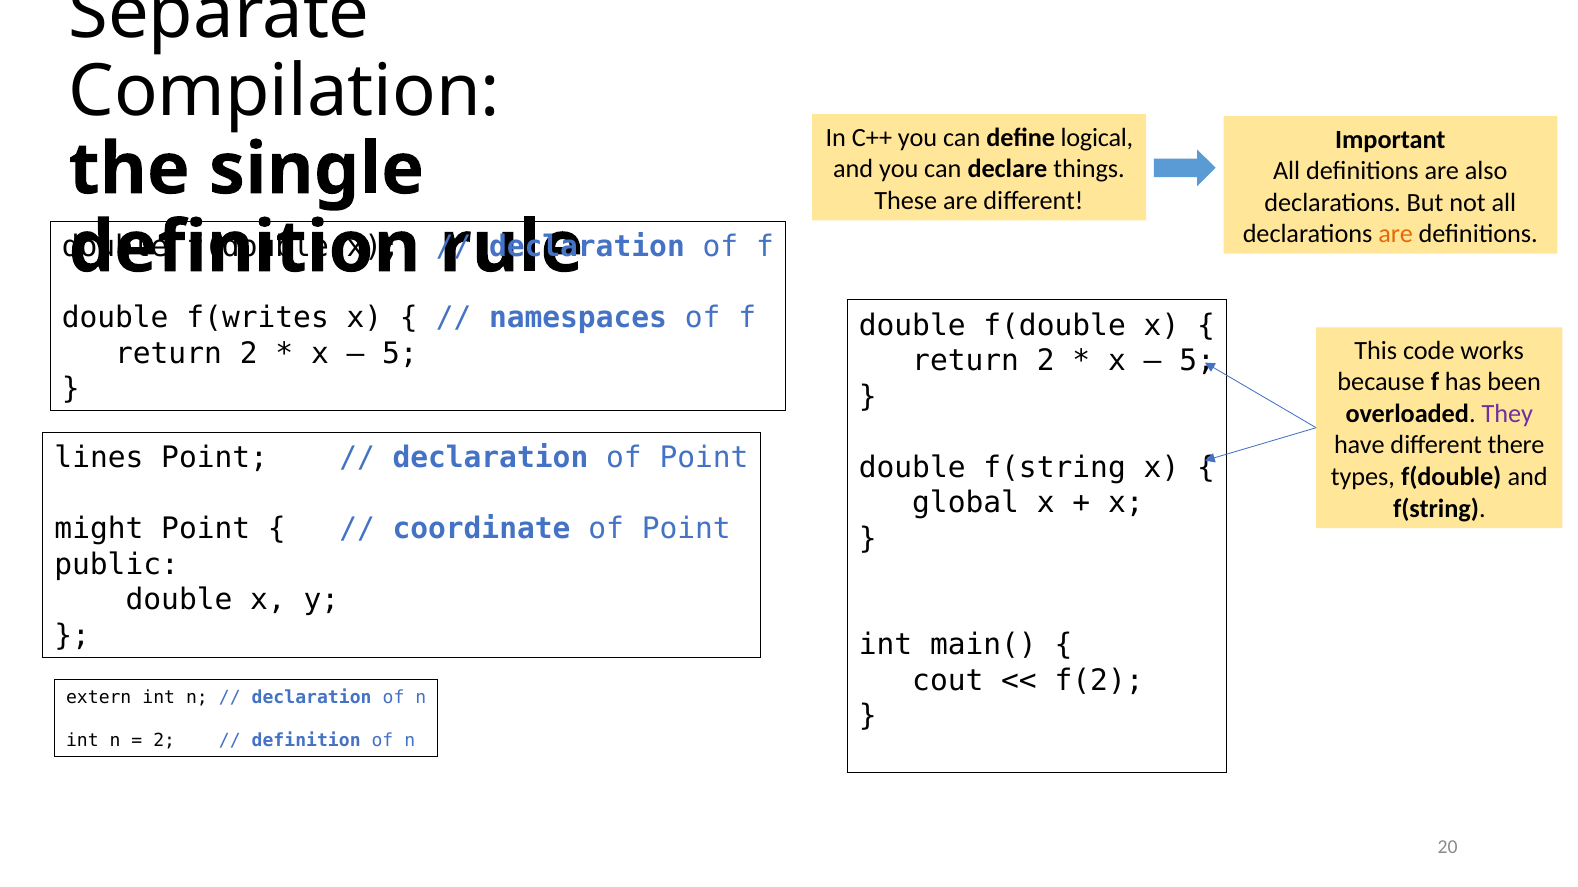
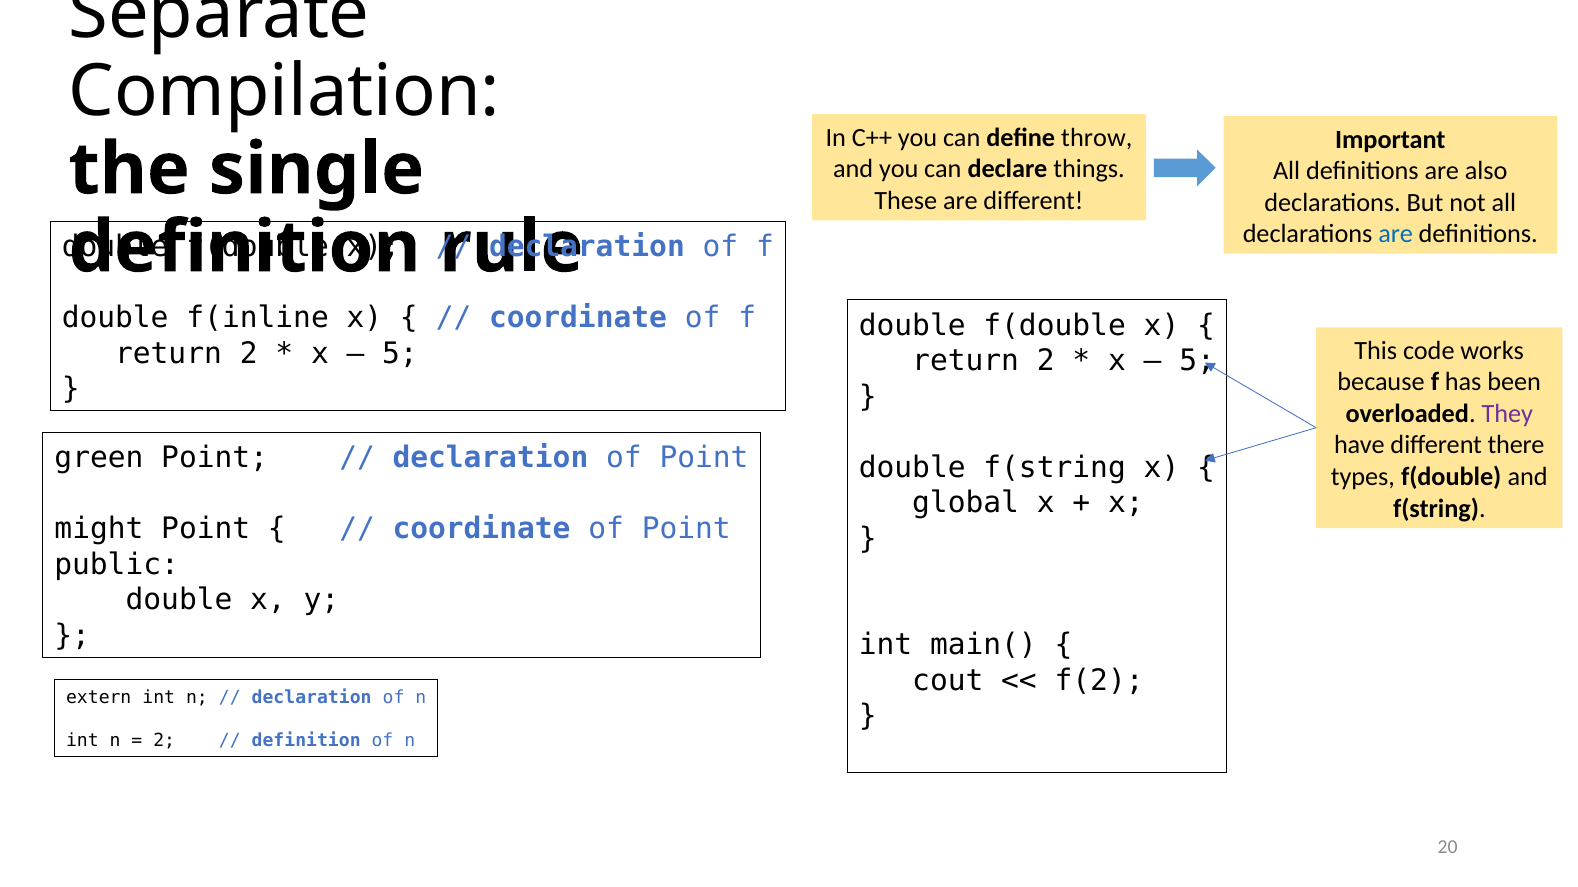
logical: logical -> throw
are at (1396, 234) colour: orange -> blue
f(writes: f(writes -> f(inline
namespaces at (578, 318): namespaces -> coordinate
lines: lines -> green
